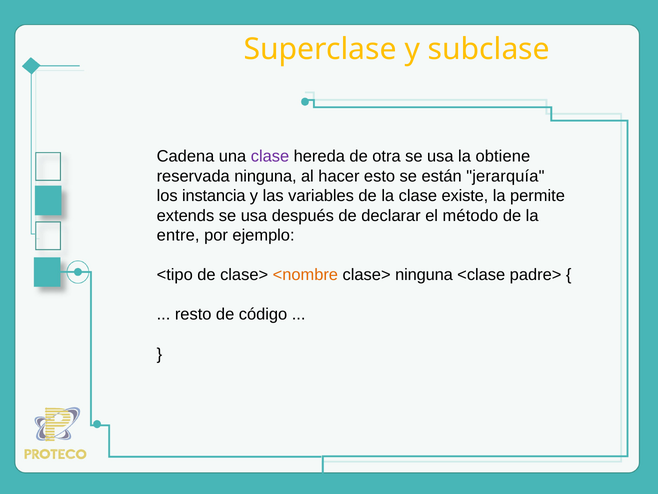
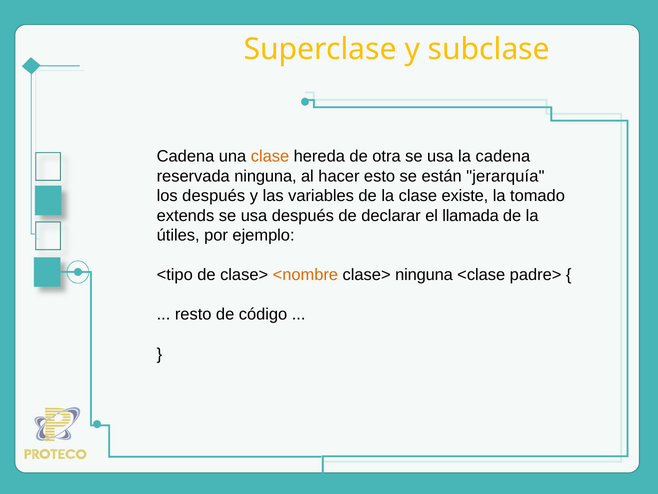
clase at (270, 156) colour: purple -> orange
la obtiene: obtiene -> cadena
los instancia: instancia -> después
permite: permite -> tomado
método: método -> llamada
entre: entre -> útiles
